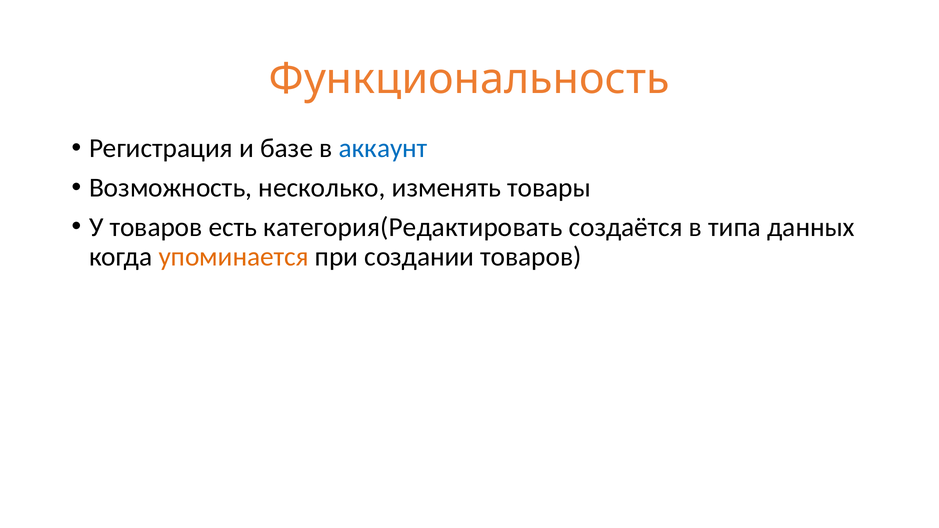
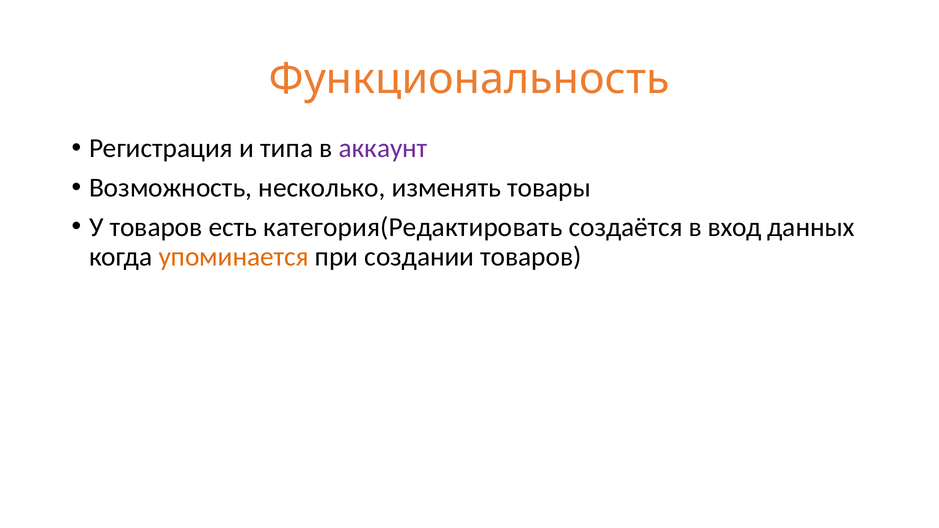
базе: базе -> типа
аккаунт colour: blue -> purple
типа: типа -> вход
